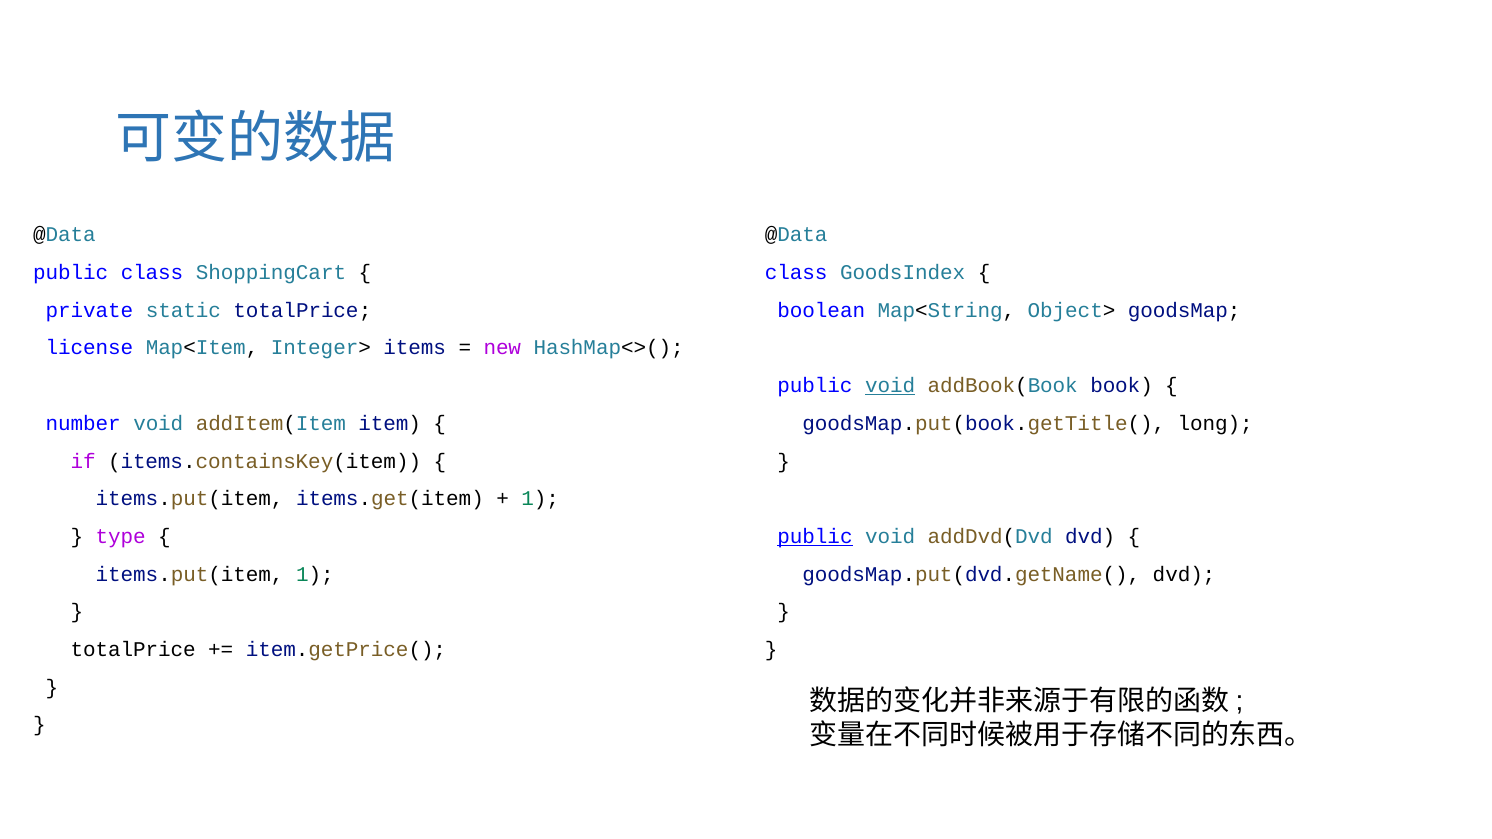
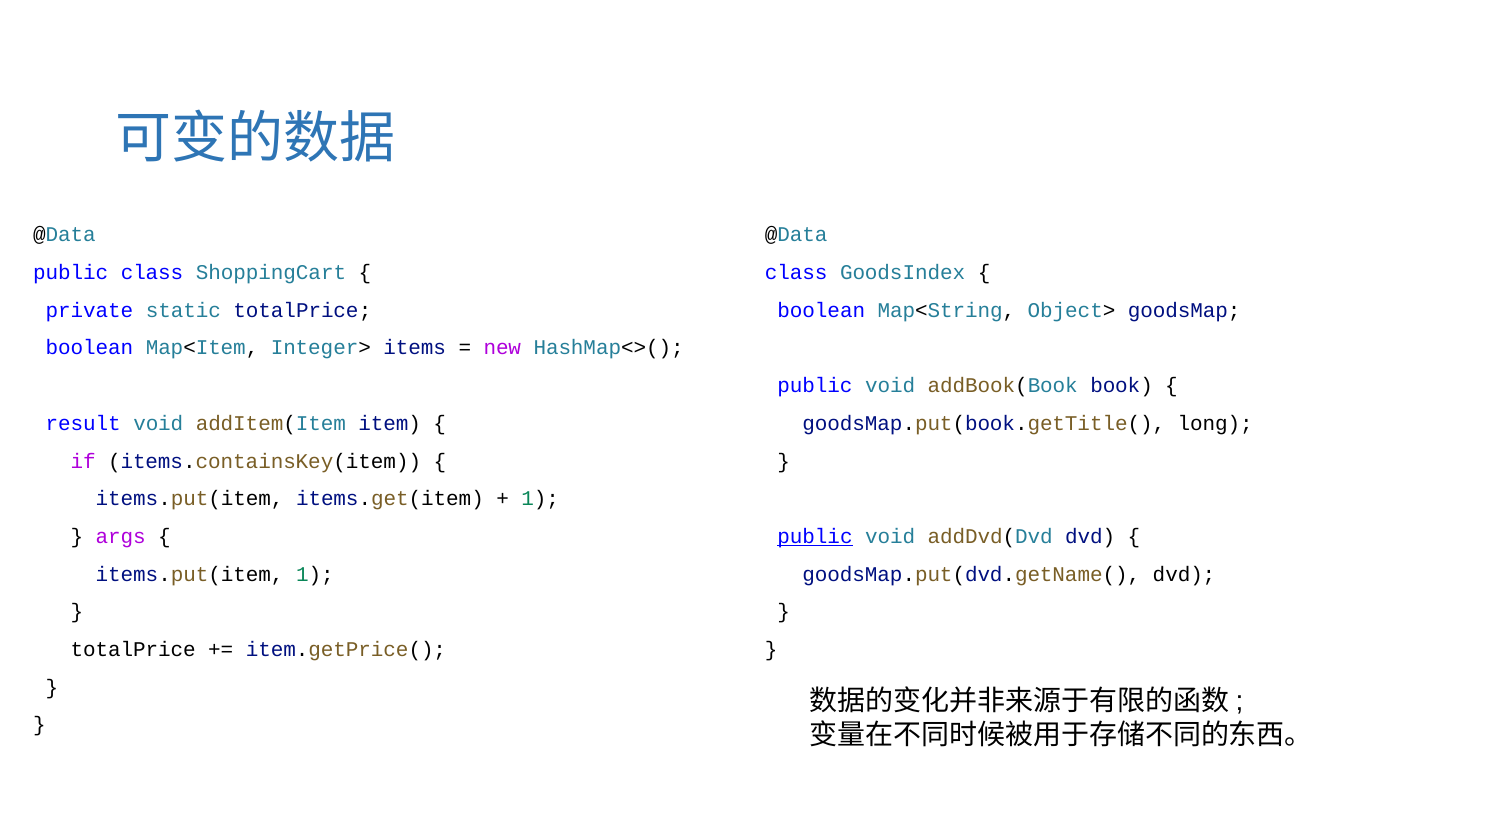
license at (89, 348): license -> boolean
void at (890, 386) underline: present -> none
number: number -> result
type: type -> args
